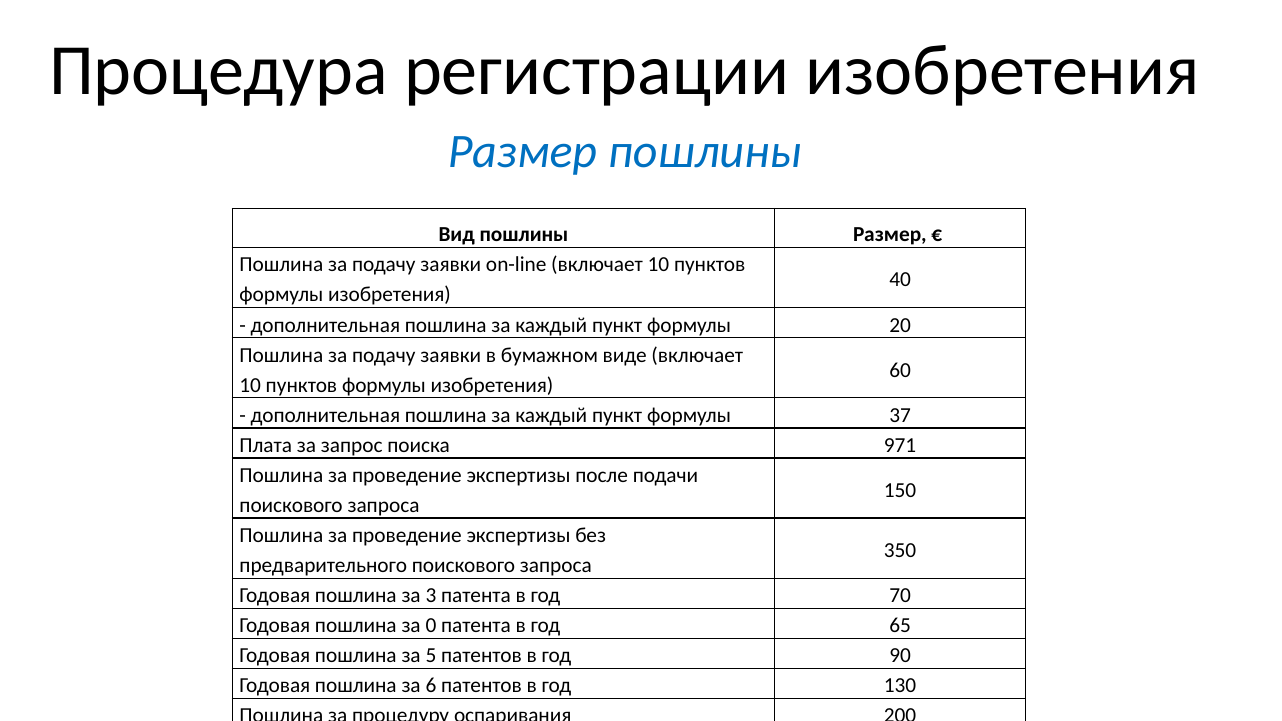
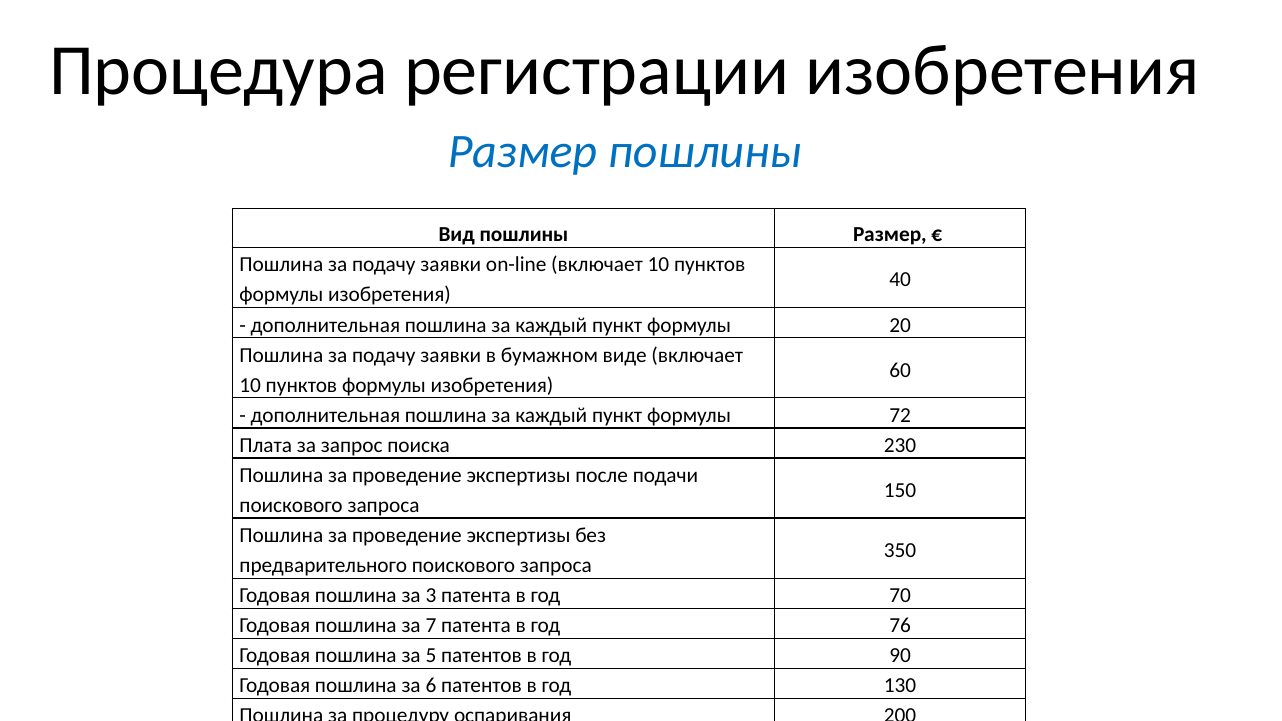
37: 37 -> 72
971: 971 -> 230
0: 0 -> 7
65: 65 -> 76
